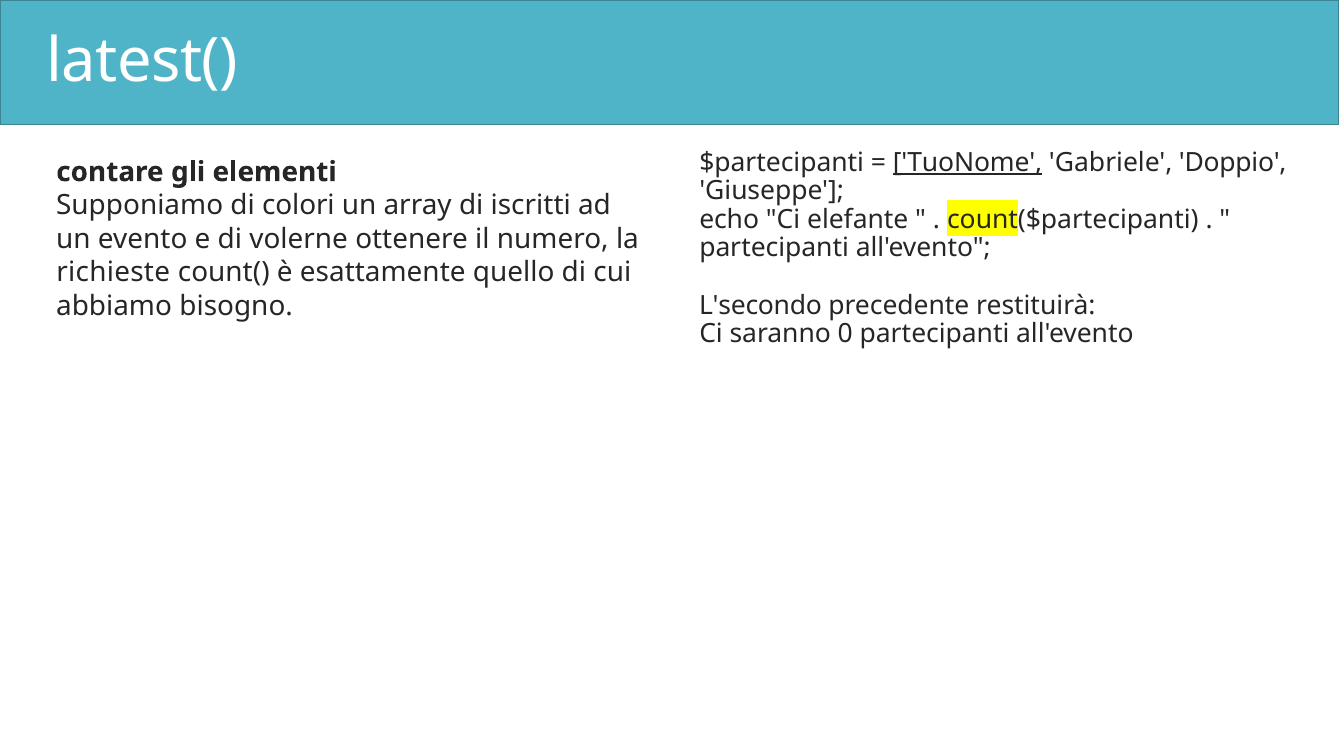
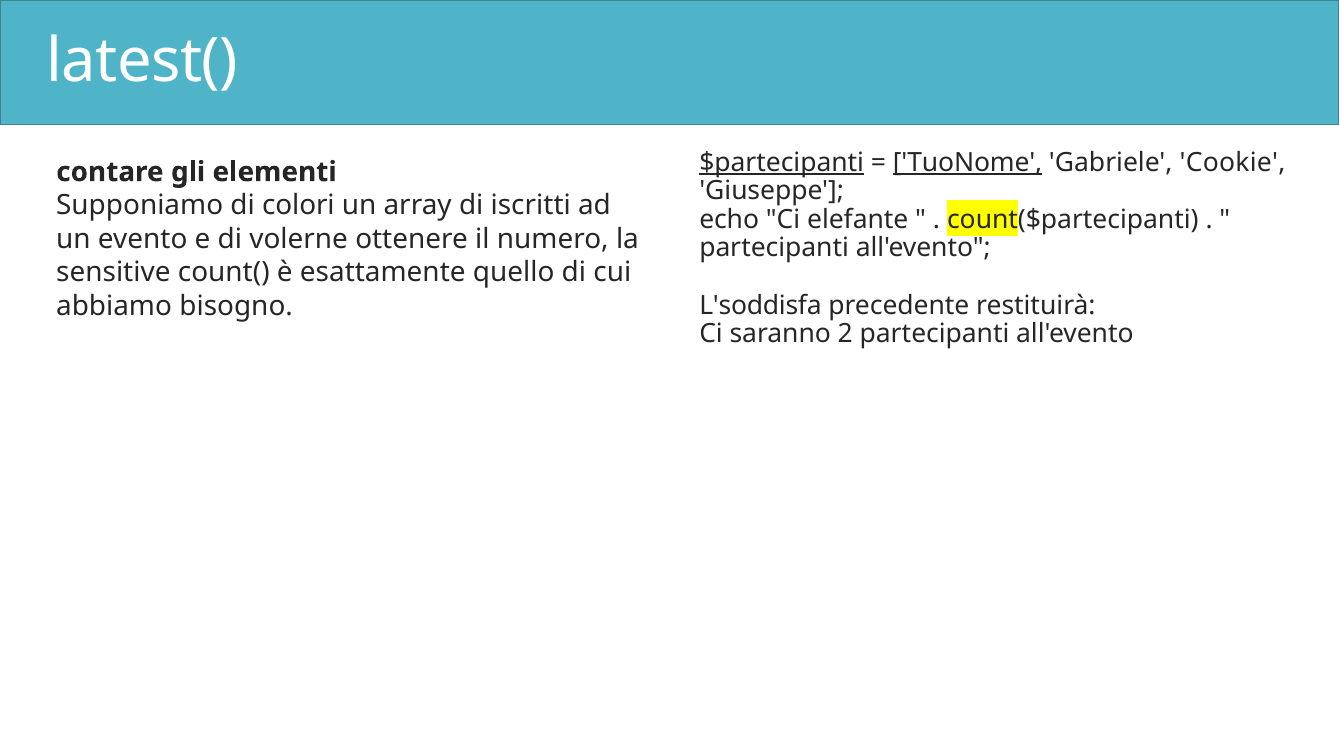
$partecipanti underline: none -> present
Doppio: Doppio -> Cookie
richieste: richieste -> sensitive
L'secondo: L'secondo -> L'soddisfa
0: 0 -> 2
